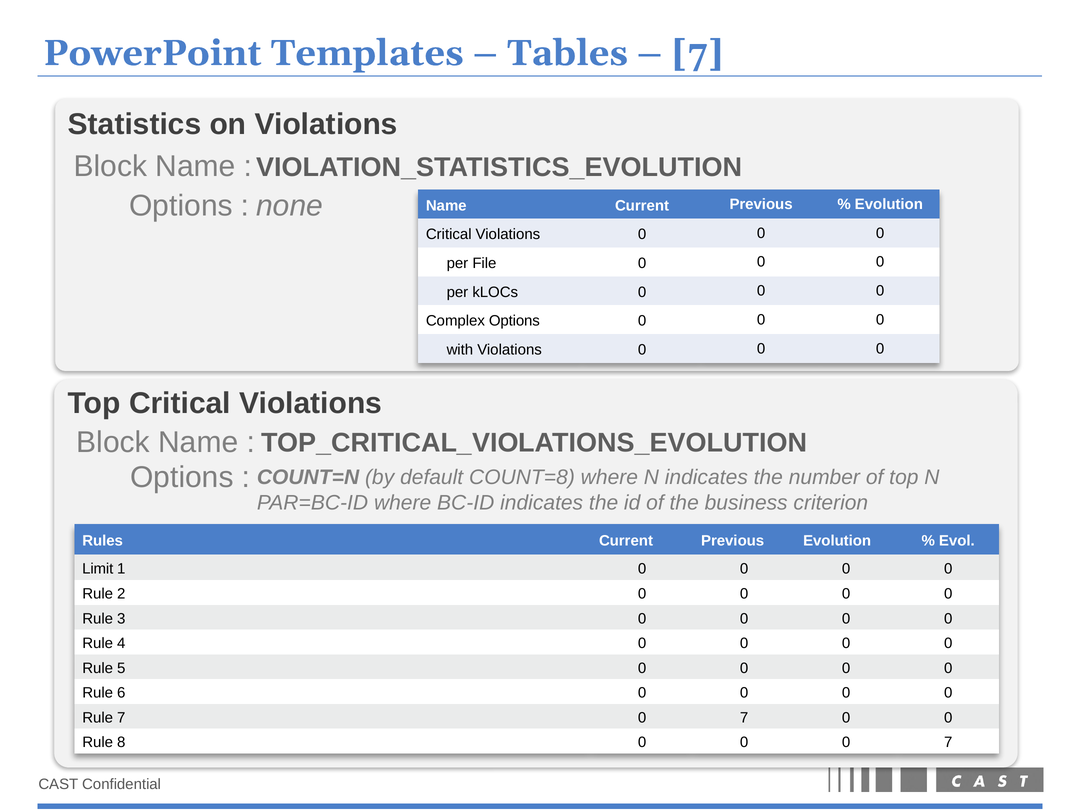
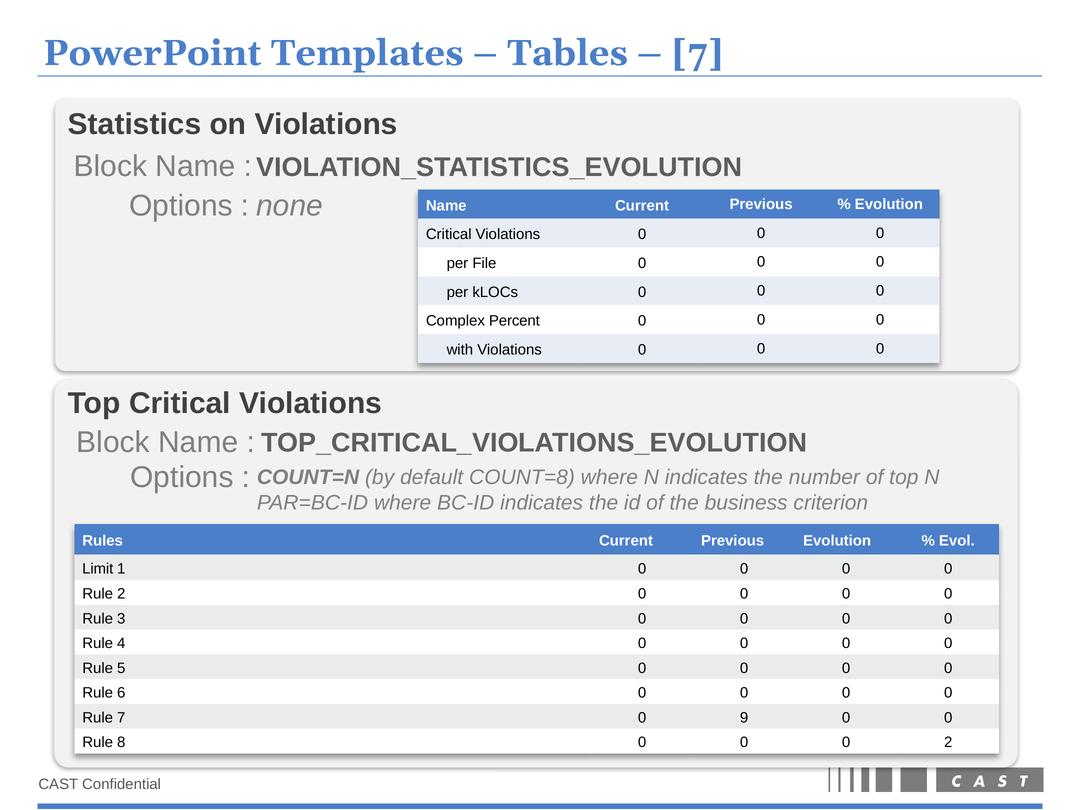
Complex Options: Options -> Percent
7 0 7: 7 -> 9
0 0 7: 7 -> 2
